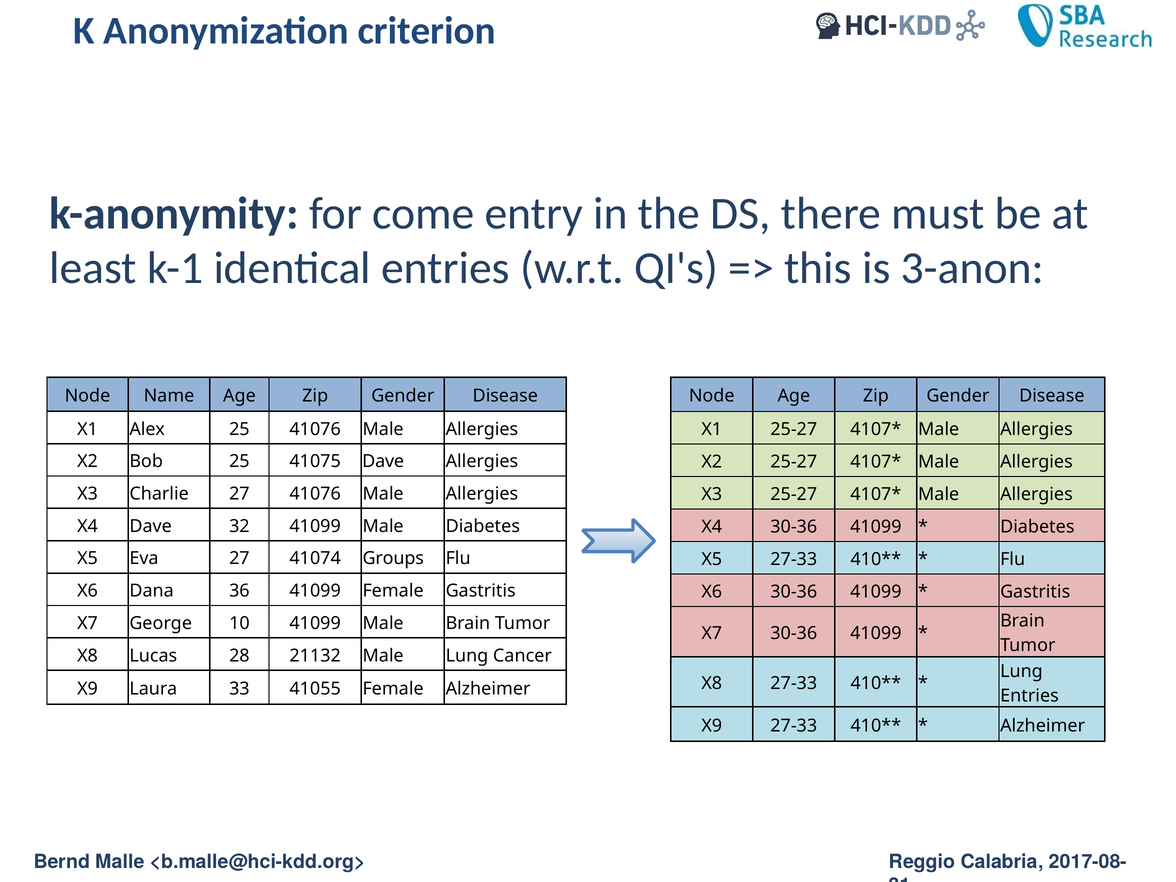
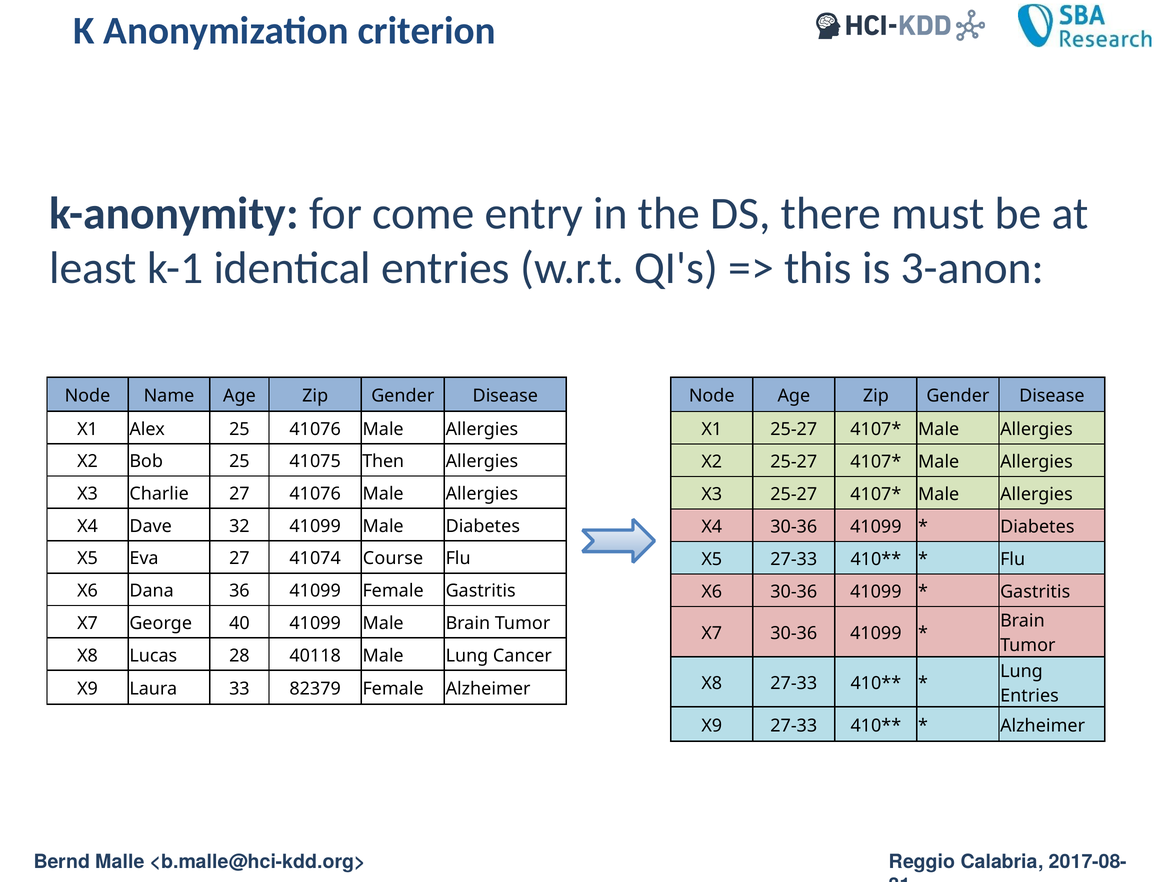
41075 Dave: Dave -> Then
Groups: Groups -> Course
10: 10 -> 40
21132: 21132 -> 40118
41055: 41055 -> 82379
